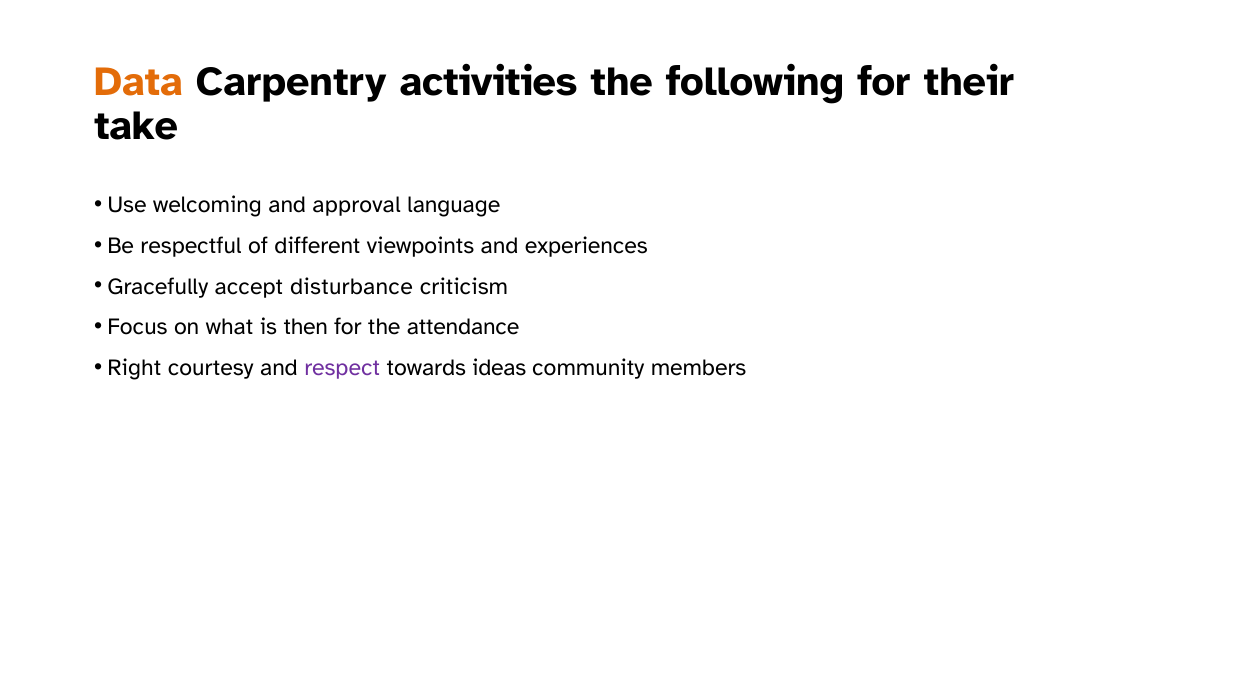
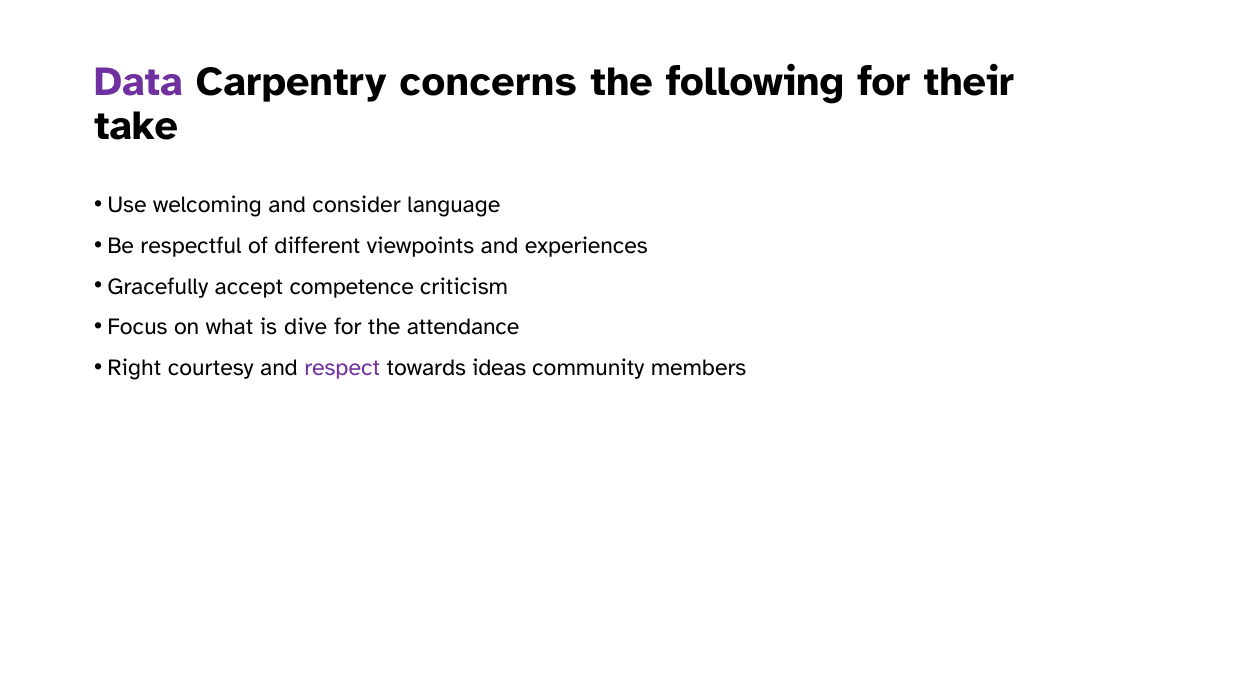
Data colour: orange -> purple
activities: activities -> concerns
approval: approval -> consider
disturbance: disturbance -> competence
then: then -> dive
